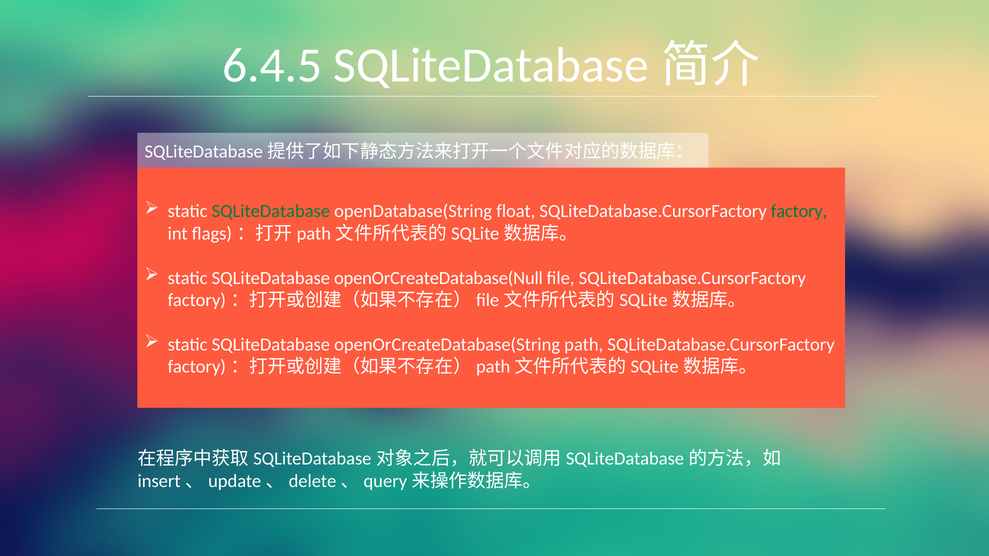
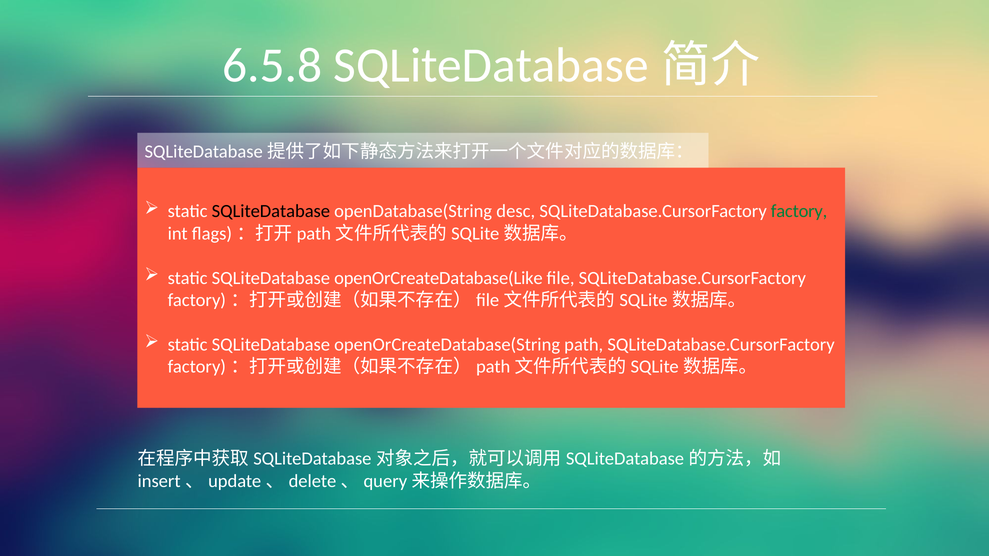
6.4.5: 6.4.5 -> 6.5.8
SQLiteDatabase at (271, 211) colour: green -> black
float: float -> desc
openOrCreateDatabase(Null: openOrCreateDatabase(Null -> openOrCreateDatabase(Like
